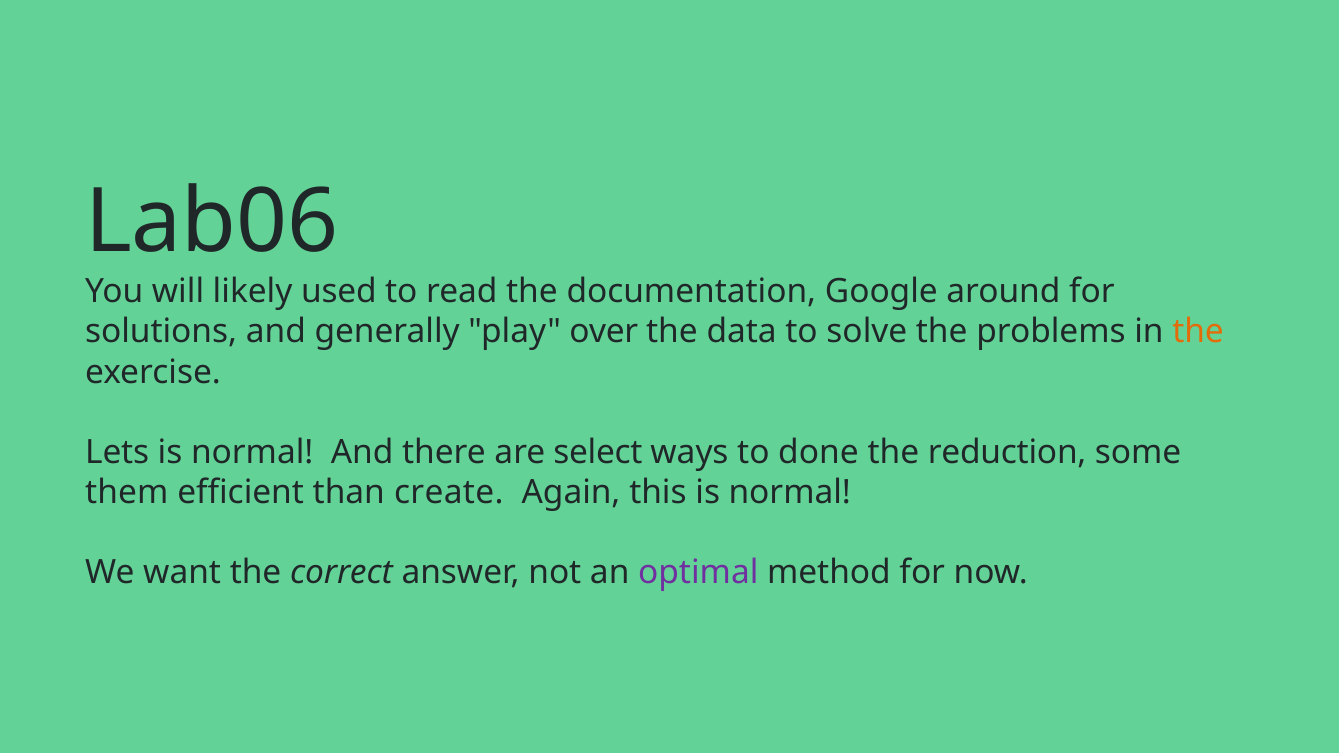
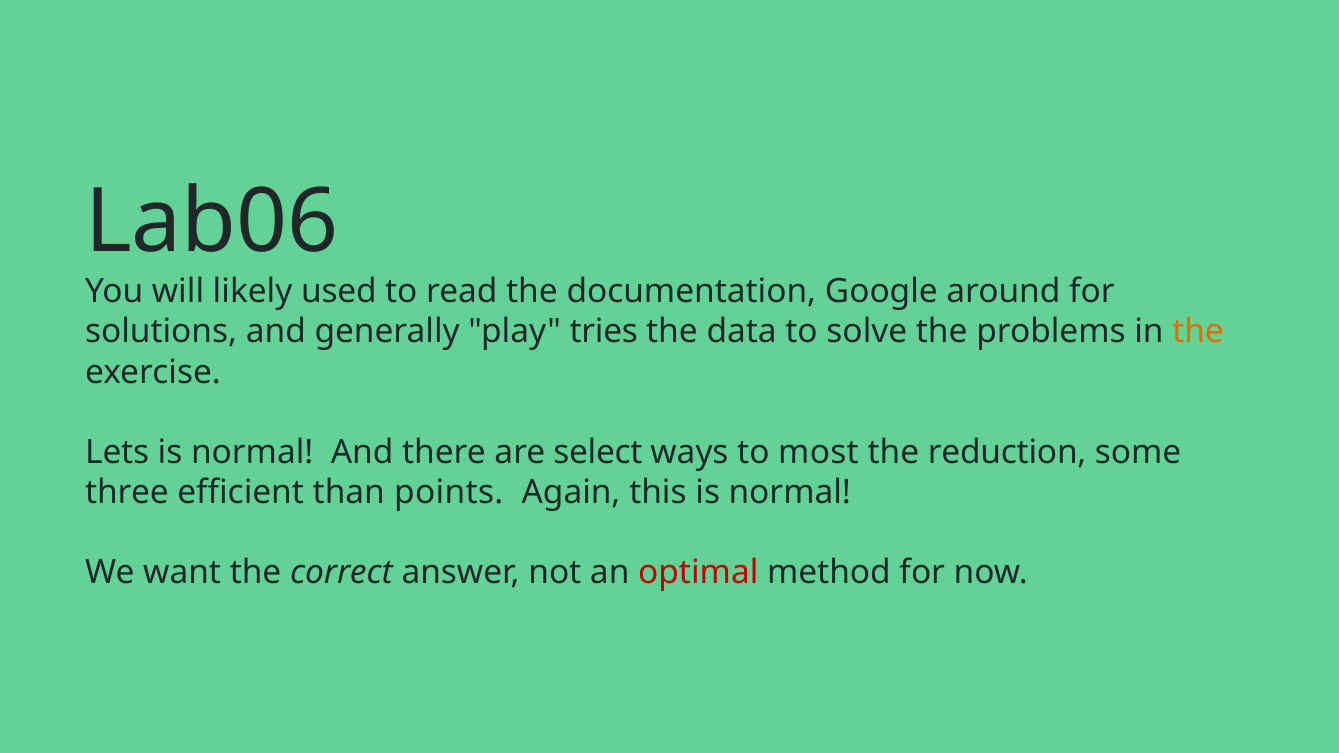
over: over -> tries
done: done -> most
them: them -> three
create: create -> points
optimal colour: purple -> red
